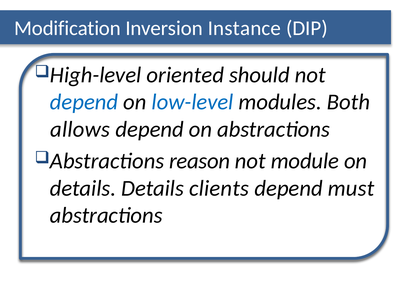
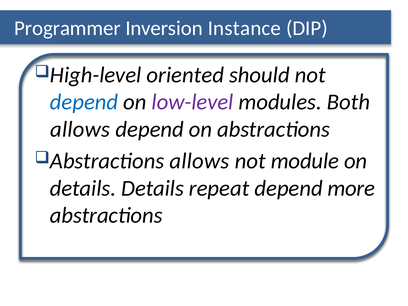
Modification: Modification -> Programmer
low-level colour: blue -> purple
reason at (200, 161): reason -> allows
clients: clients -> repeat
must: must -> more
